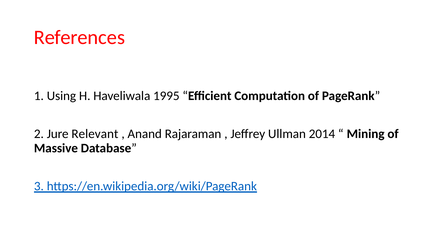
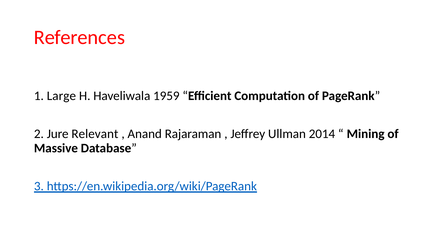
Using: Using -> Large
1995: 1995 -> 1959
